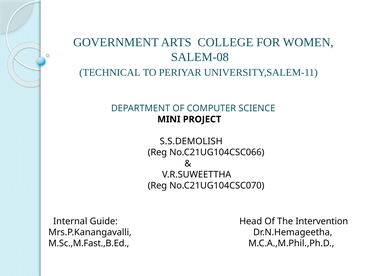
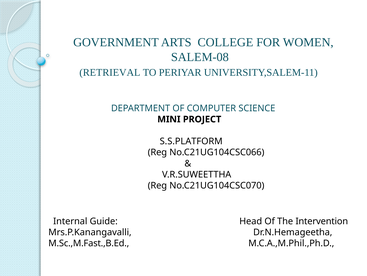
TECHNICAL: TECHNICAL -> RETRIEVAL
S.S.DEMOLISH: S.S.DEMOLISH -> S.S.PLATFORM
